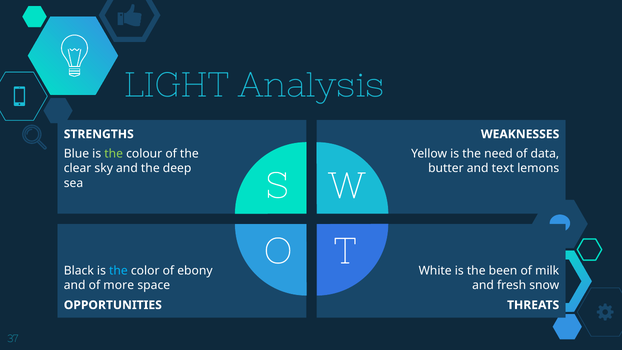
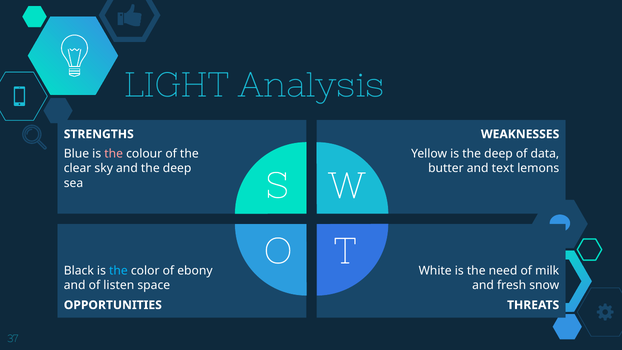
the at (114, 154) colour: light green -> pink
is the need: need -> deep
been: been -> need
more: more -> listen
